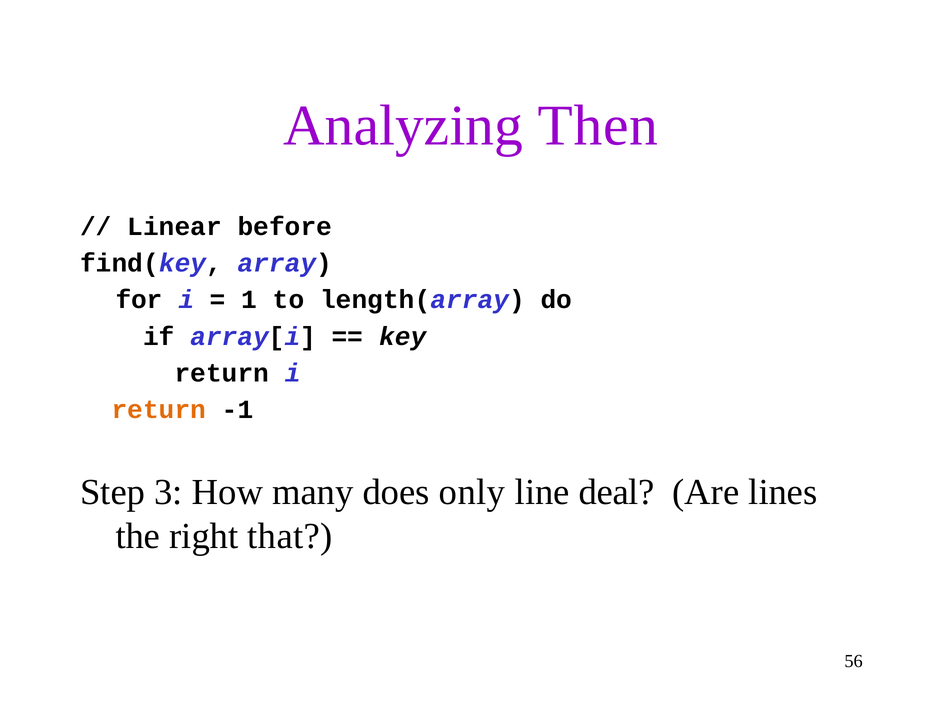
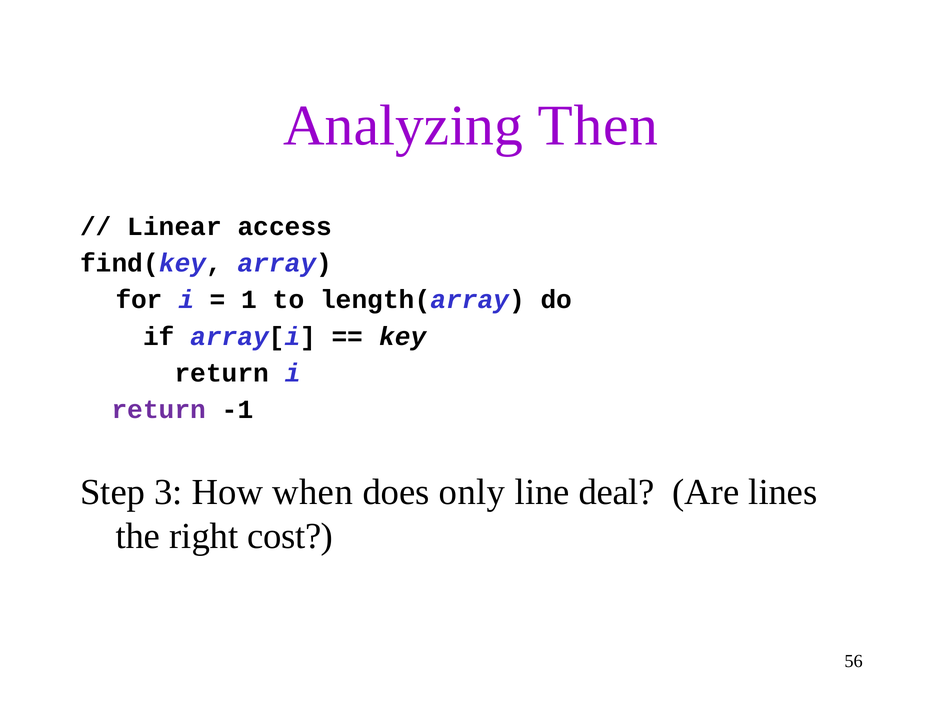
before: before -> access
return at (159, 410) colour: orange -> purple
many: many -> when
that: that -> cost
